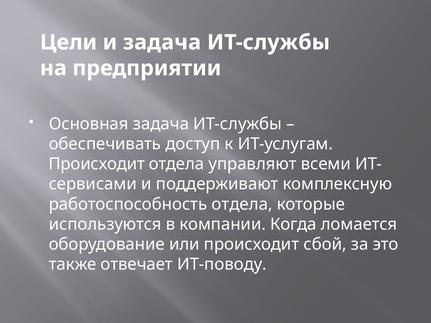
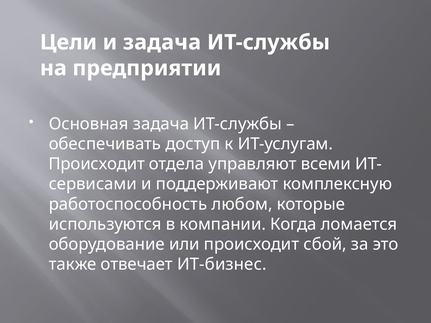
работоспособность отдела: отдела -> любом
ИТ-поводу: ИТ-поводу -> ИТ-бизнес
